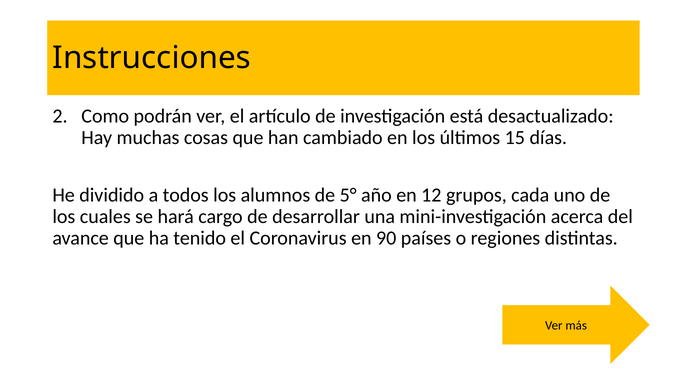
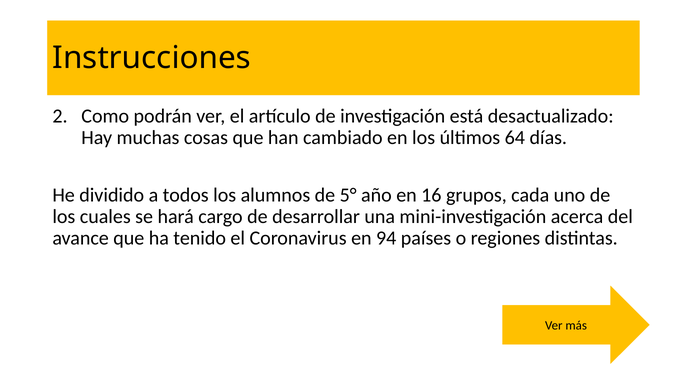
15: 15 -> 64
12: 12 -> 16
90: 90 -> 94
